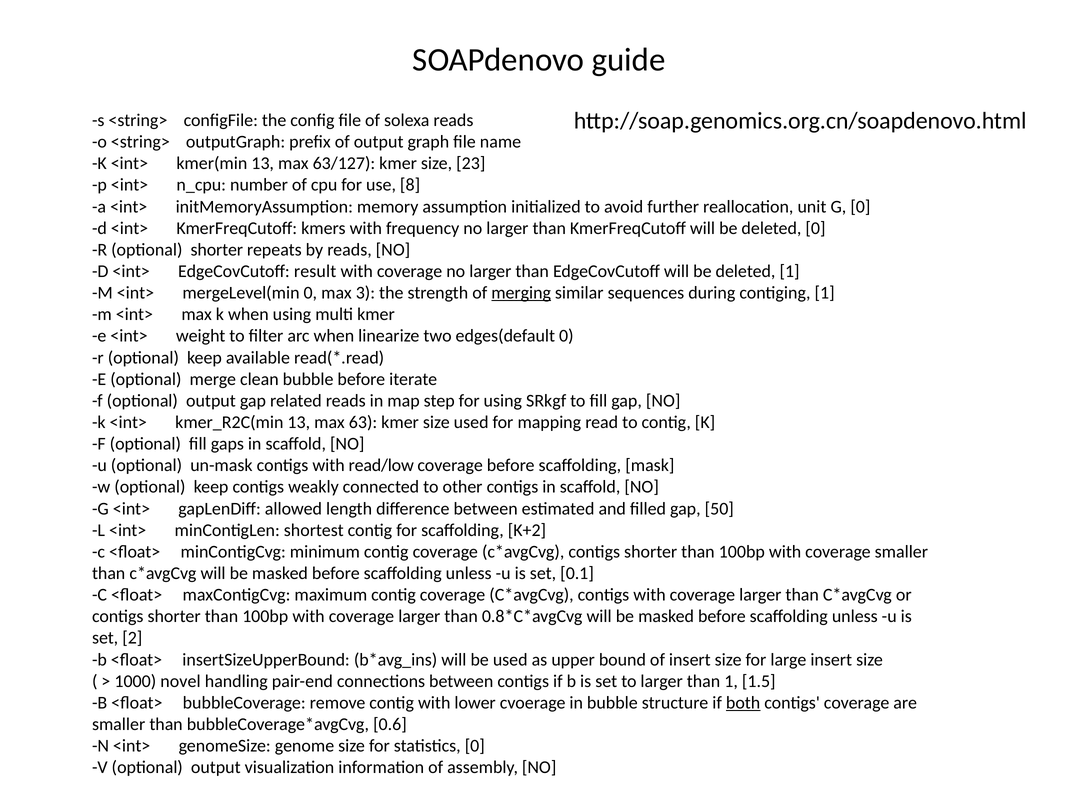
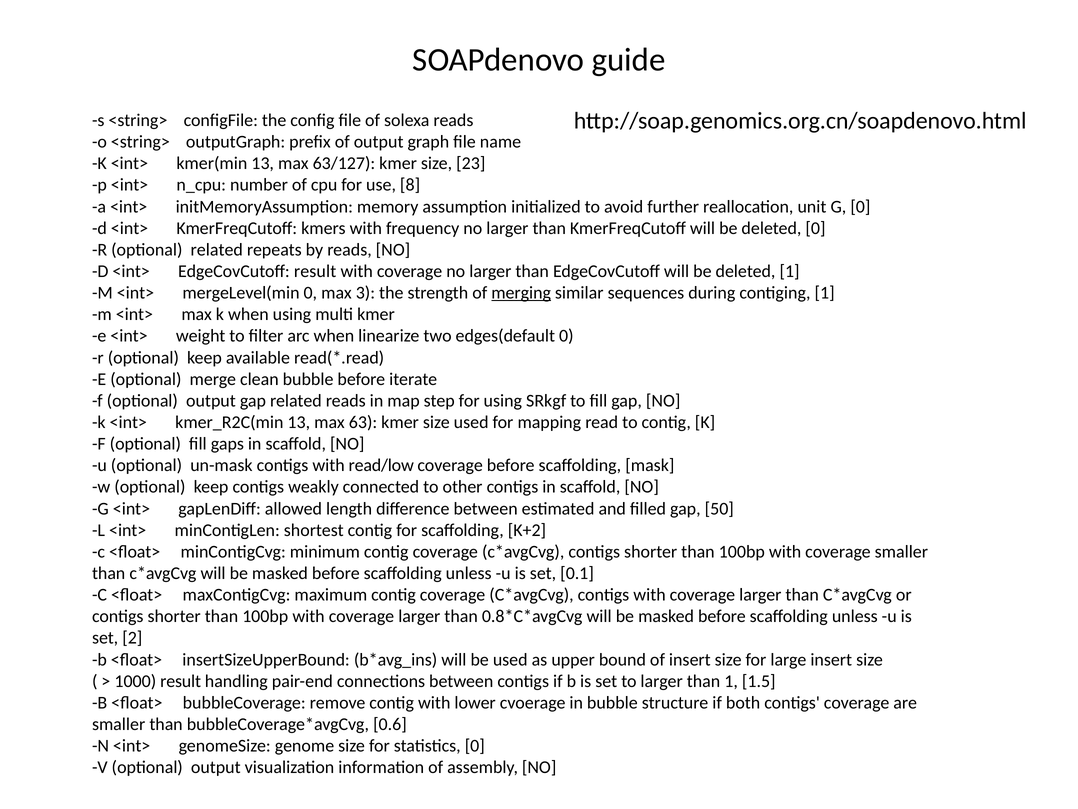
optional shorter: shorter -> related
1000 novel: novel -> result
both underline: present -> none
